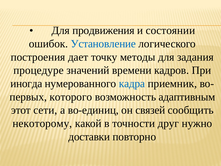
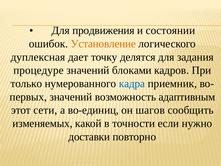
Установление colour: blue -> orange
построения: построения -> дуплексная
методы: методы -> делятся
времени: времени -> блоками
иногда: иногда -> только
которого at (71, 97): которого -> значений
связей: связей -> шагов
некоторому: некоторому -> изменяемых
друг: друг -> если
